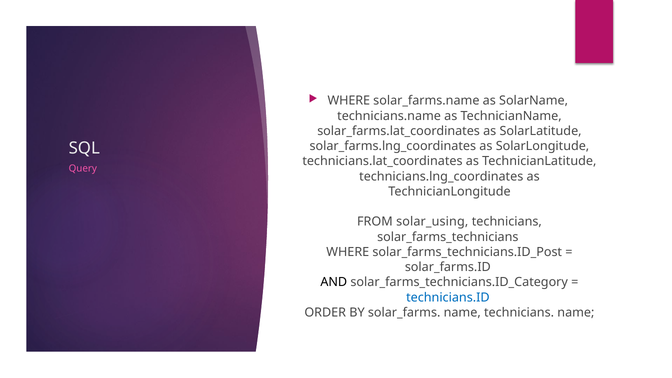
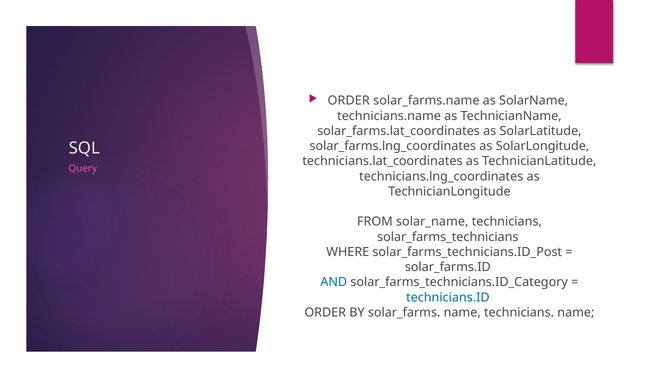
WHERE at (349, 101): WHERE -> ORDER
solar_using: solar_using -> solar_name
AND colour: black -> blue
